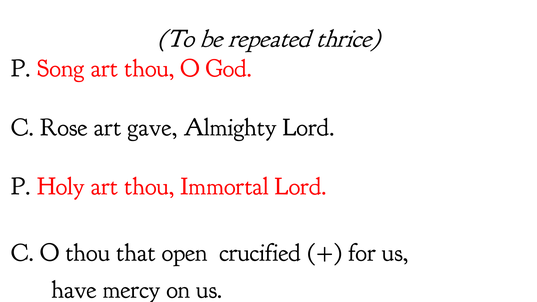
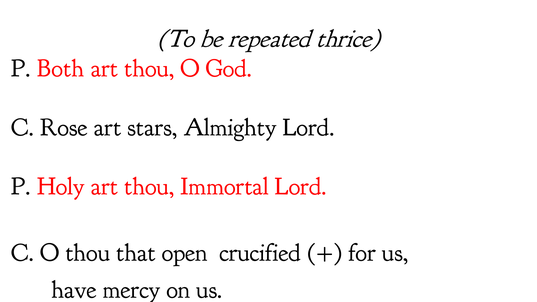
Song: Song -> Both
gave: gave -> stars
